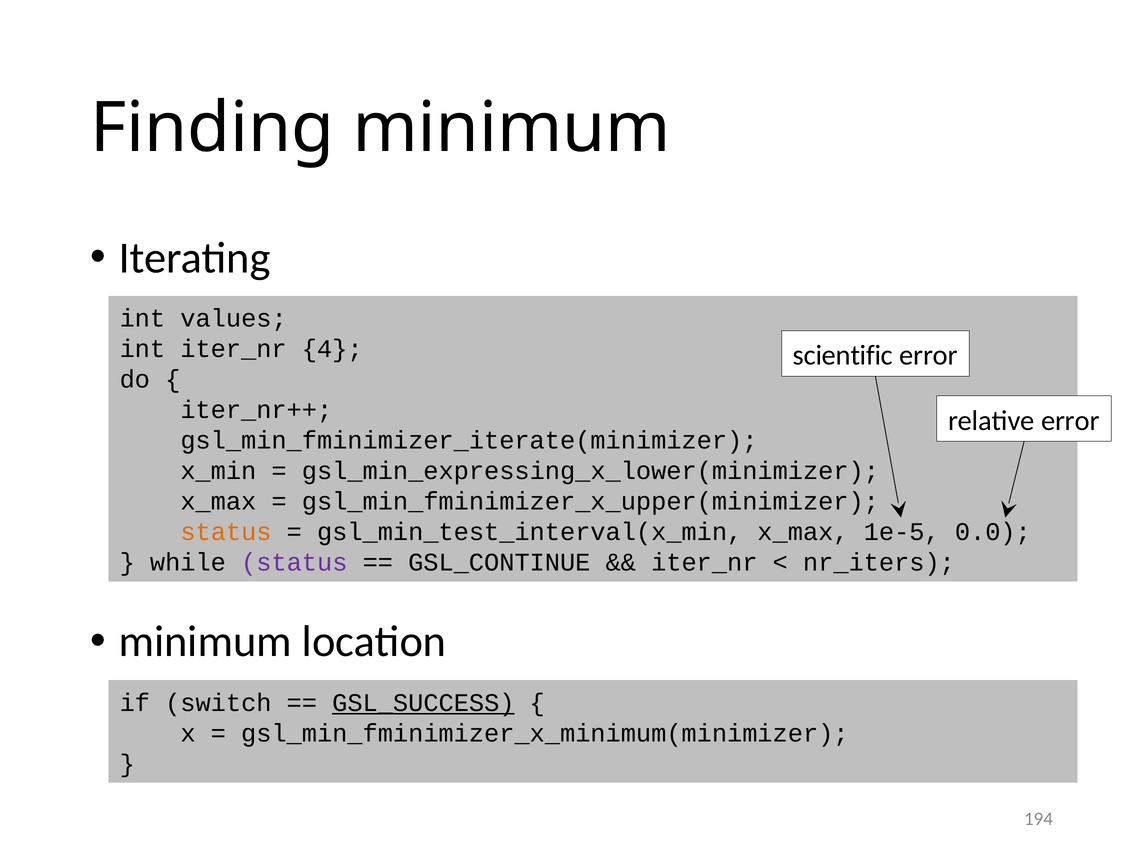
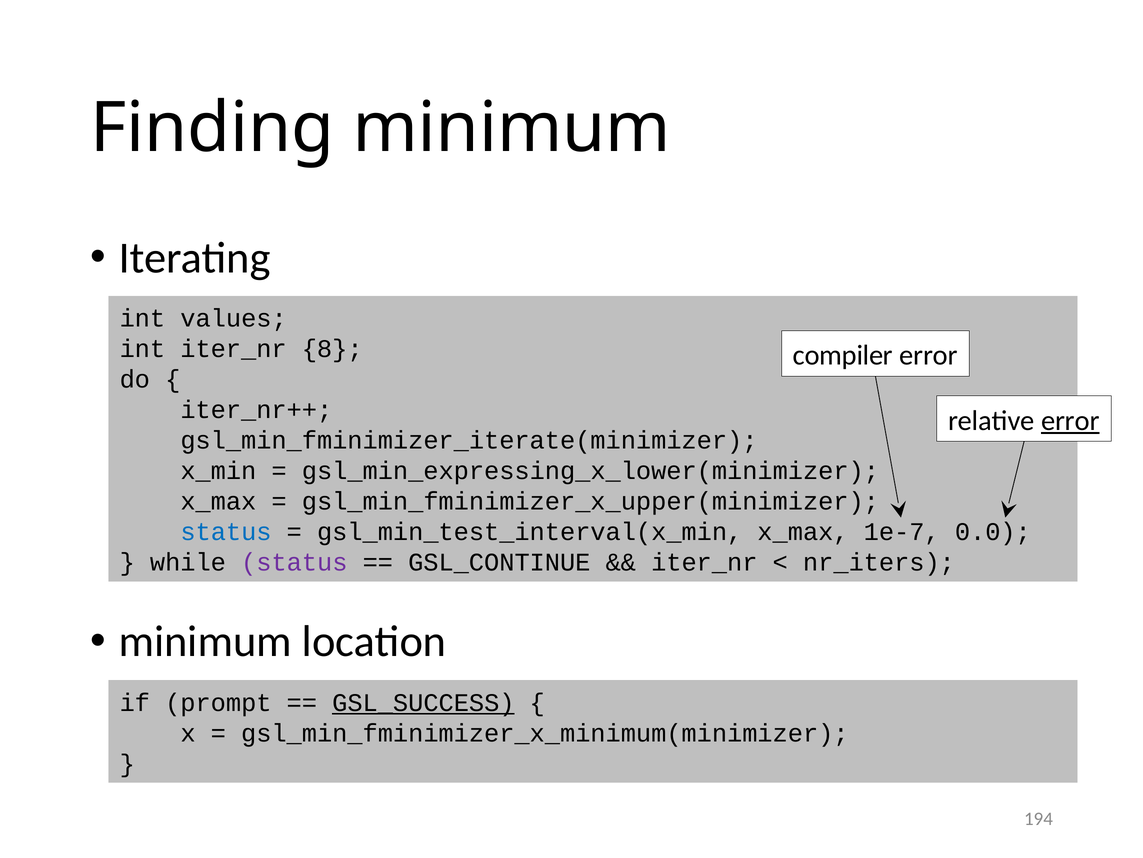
4: 4 -> 8
scientific: scientific -> compiler
error at (1070, 420) underline: none -> present
status at (226, 532) colour: orange -> blue
1e-5: 1e-5 -> 1e-7
switch: switch -> prompt
